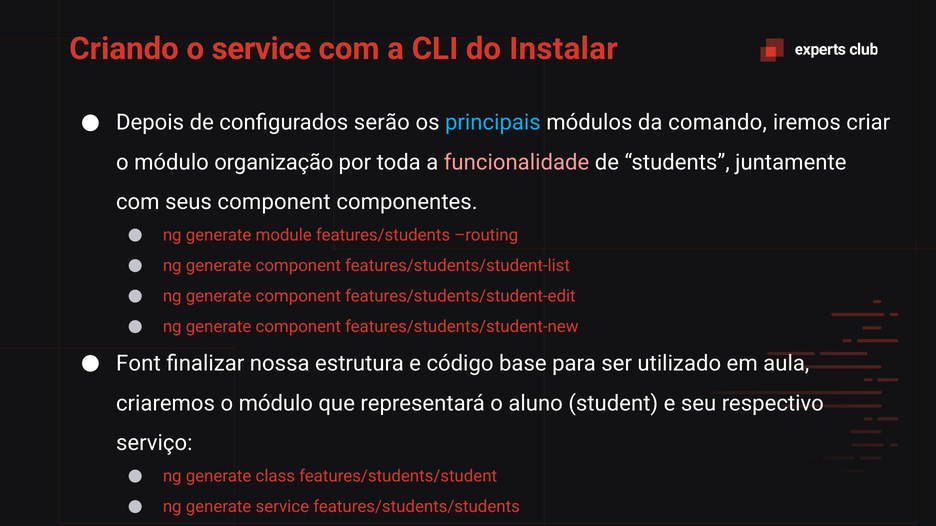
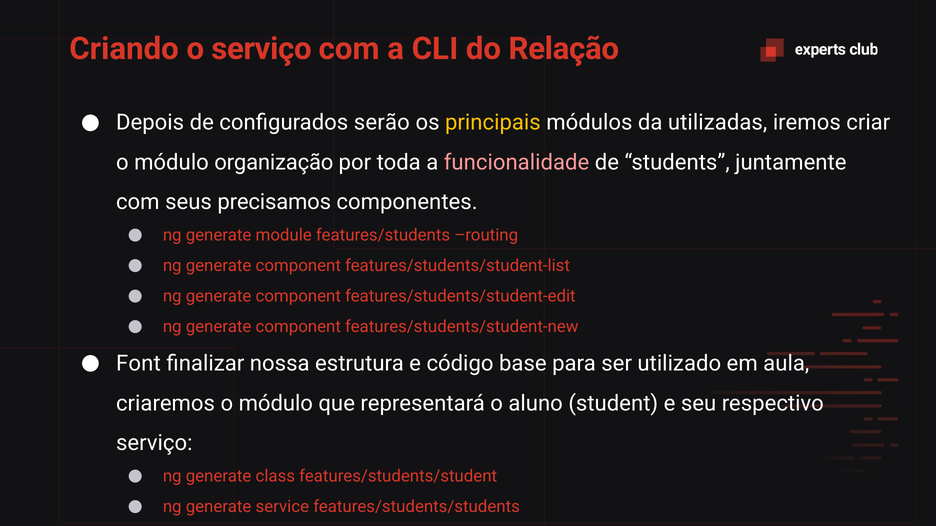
o service: service -> serviço
Instalar: Instalar -> Relação
principais colour: light blue -> yellow
comando: comando -> utilizadas
seus component: component -> precisamos
